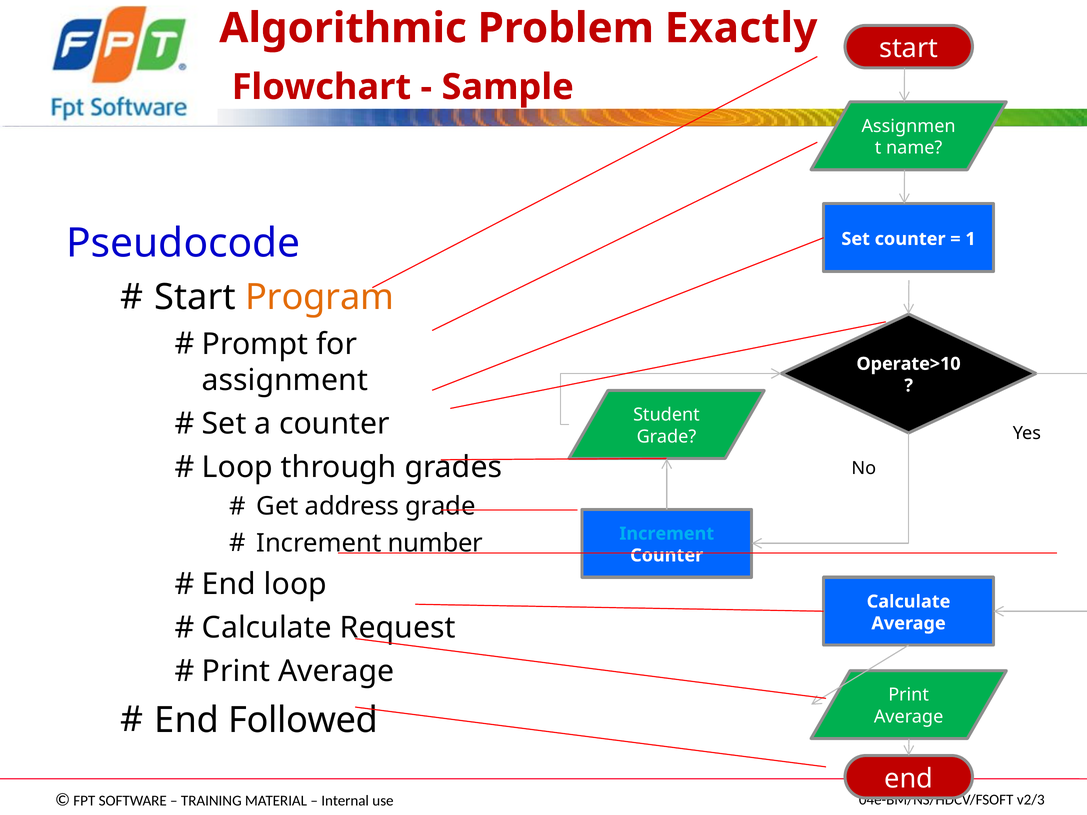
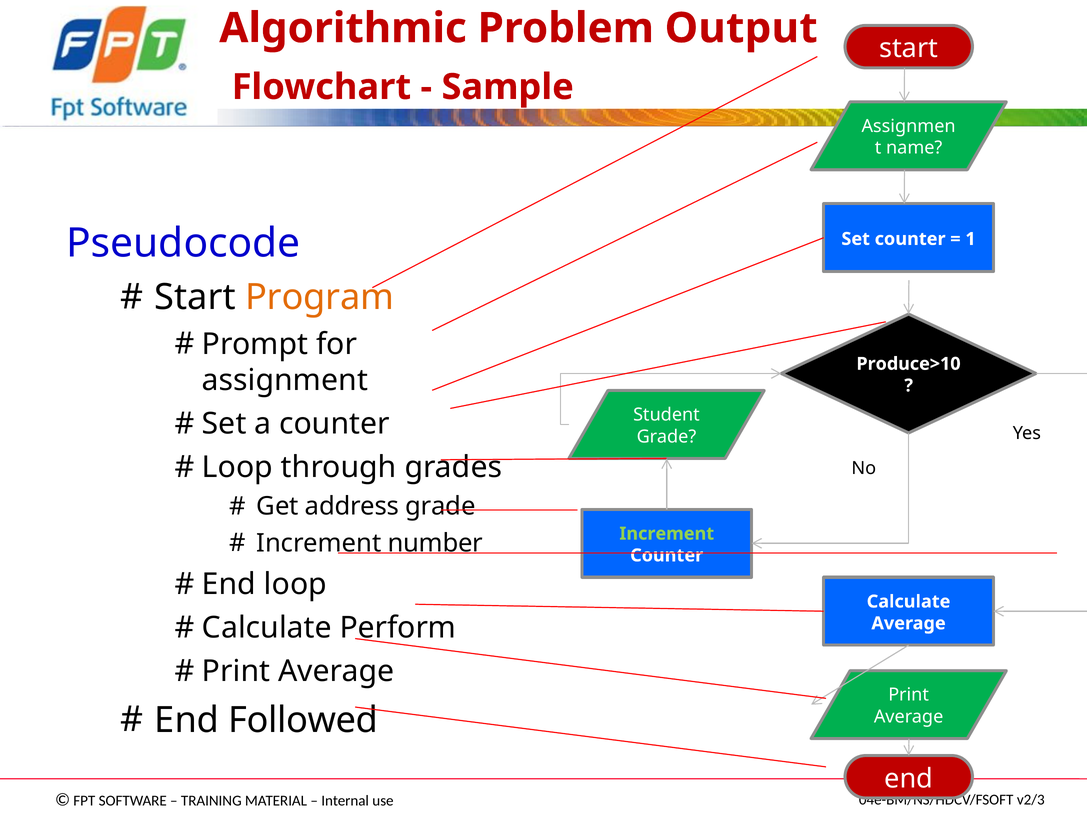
Exactly: Exactly -> Output
Operate>10: Operate>10 -> Produce>10
Increment at (667, 534) colour: light blue -> light green
Request: Request -> Perform
